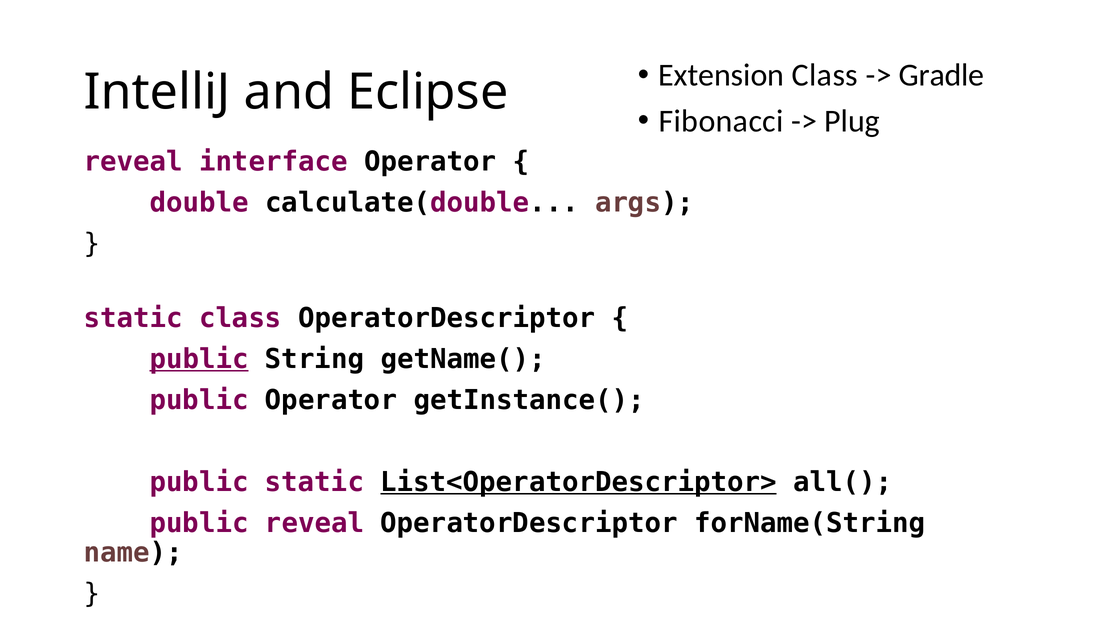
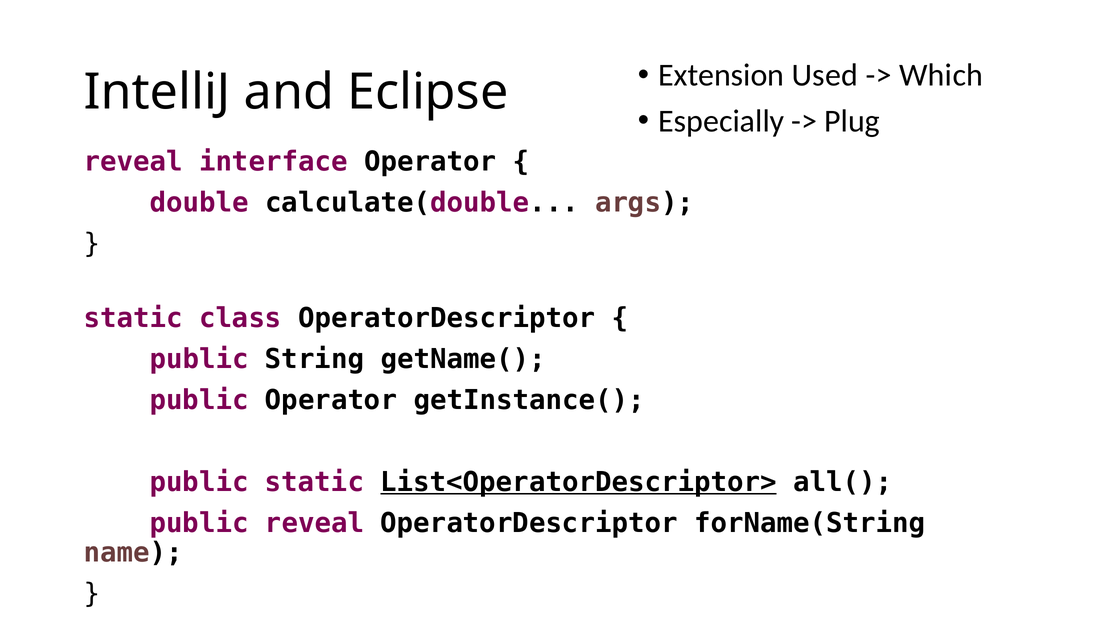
Extension Class: Class -> Used
Gradle: Gradle -> Which
Fibonacci: Fibonacci -> Especially
public at (199, 359) underline: present -> none
